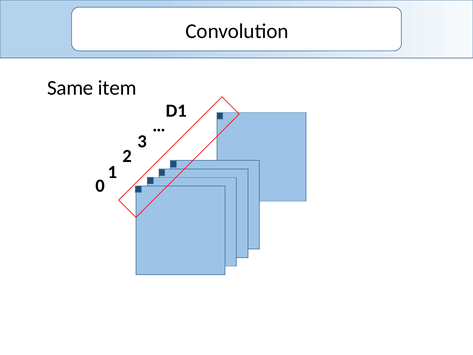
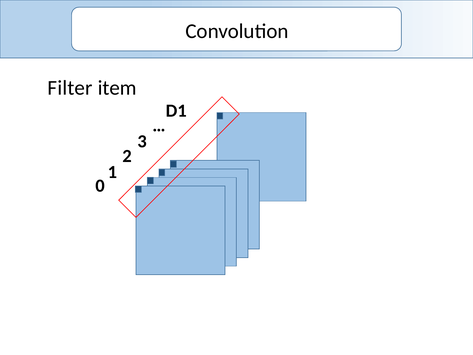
Same: Same -> Filter
